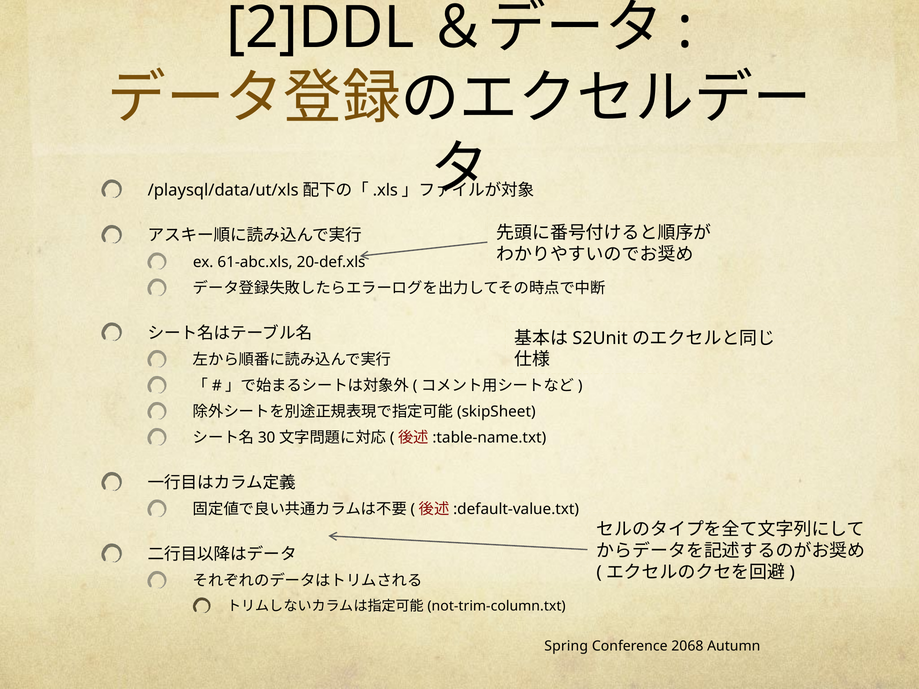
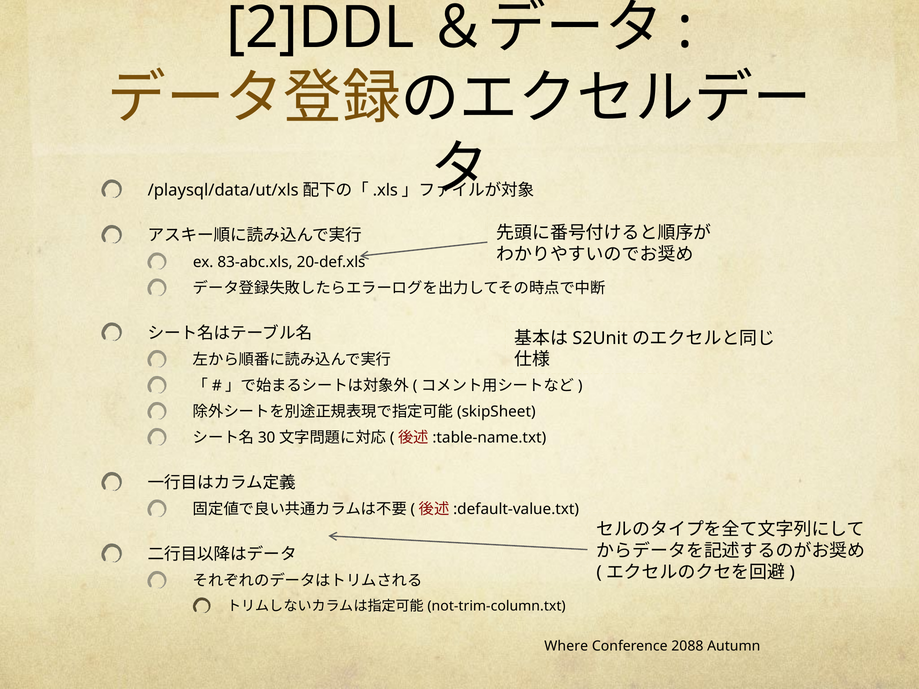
61-abc.xls: 61-abc.xls -> 83-abc.xls
Spring: Spring -> Where
2068: 2068 -> 2088
